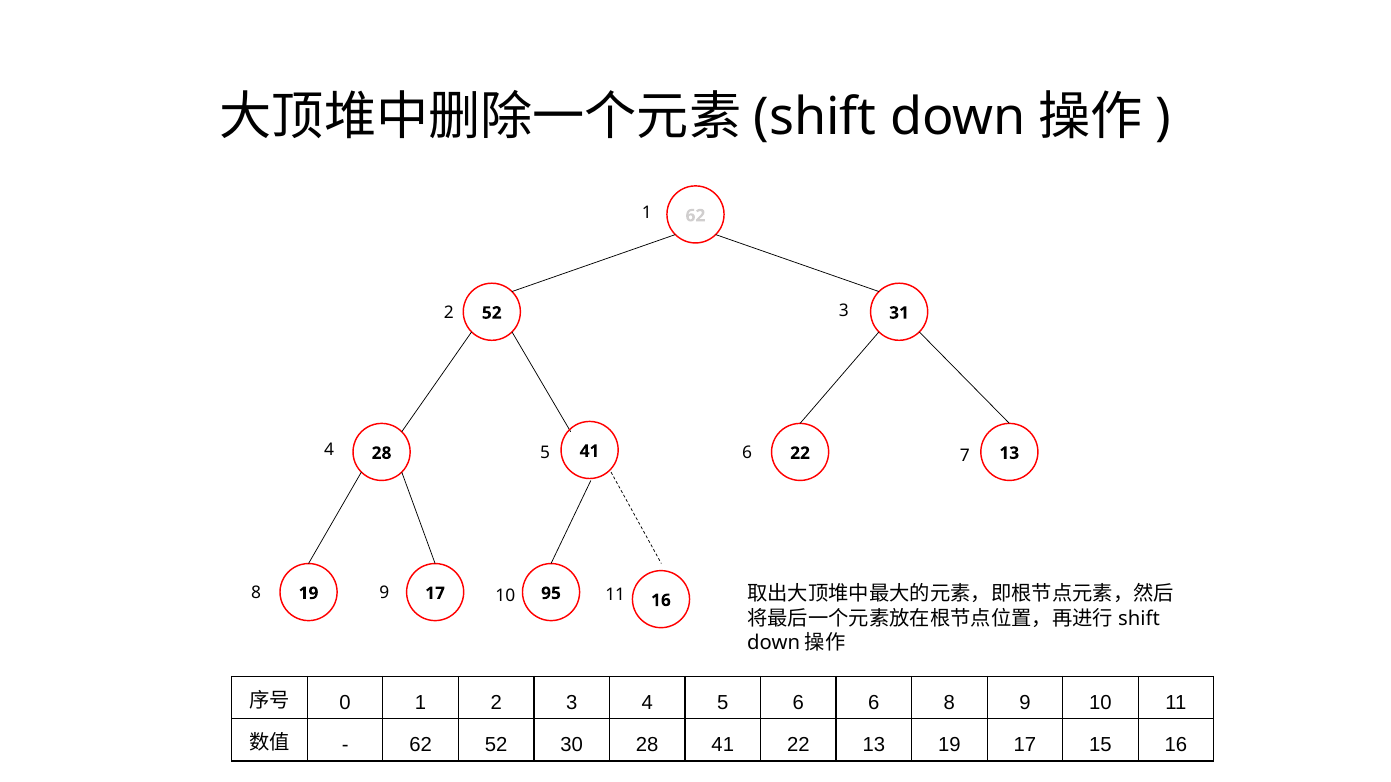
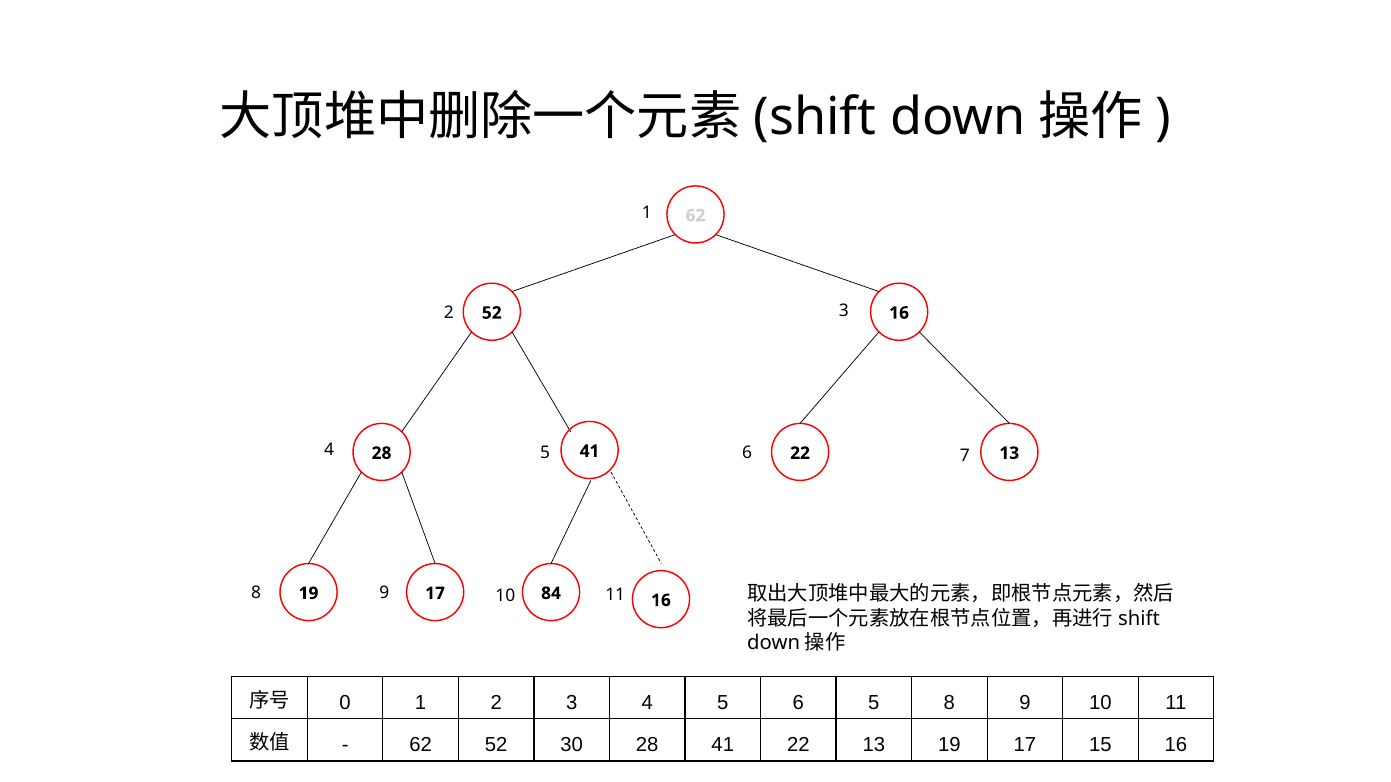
52 31: 31 -> 16
95: 95 -> 84
6 6: 6 -> 5
